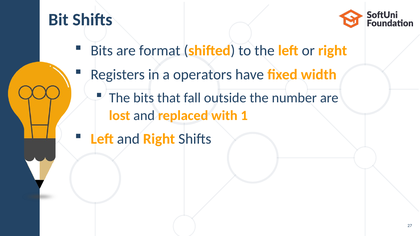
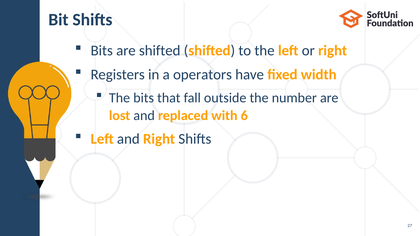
are format: format -> shifted
1: 1 -> 6
